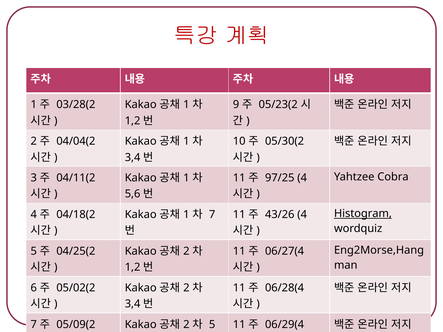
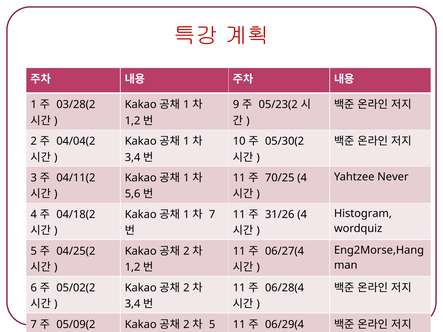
Cobra: Cobra -> Never
97/25: 97/25 -> 70/25
Histogram underline: present -> none
43/26: 43/26 -> 31/26
